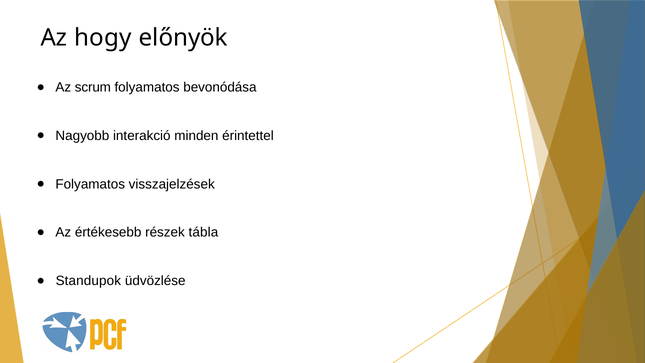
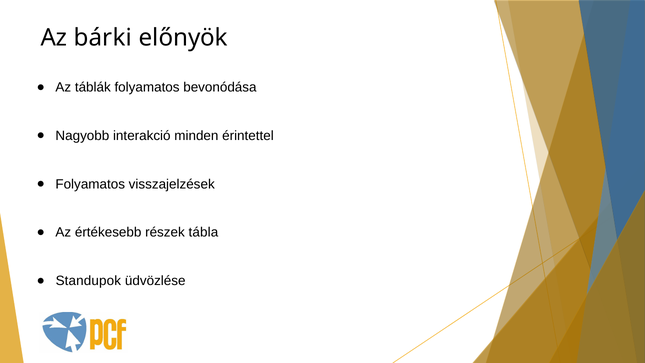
hogy: hogy -> bárki
scrum: scrum -> táblák
